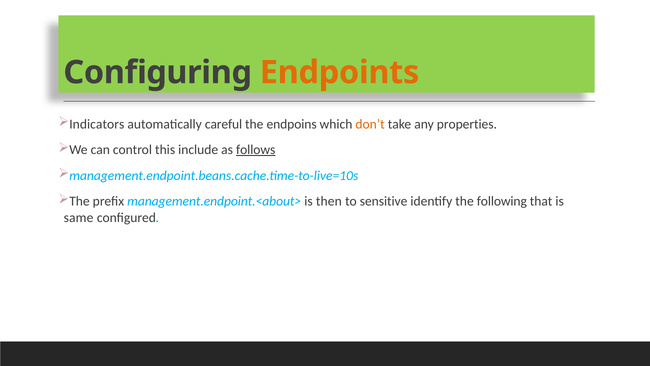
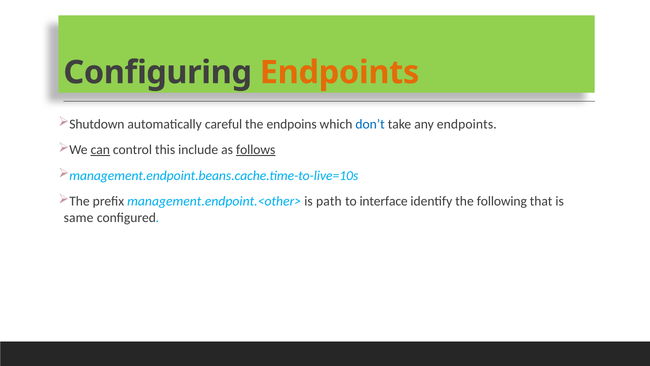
Indicators: Indicators -> Shutdown
don’t colour: orange -> blue
any properties: properties -> endpoints
can underline: none -> present
management.endpoint.<about>: management.endpoint.<about> -> management.endpoint.<other>
then: then -> path
sensitive: sensitive -> interface
